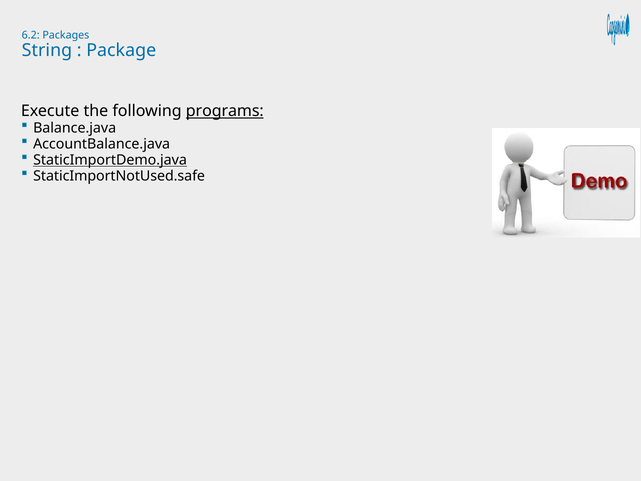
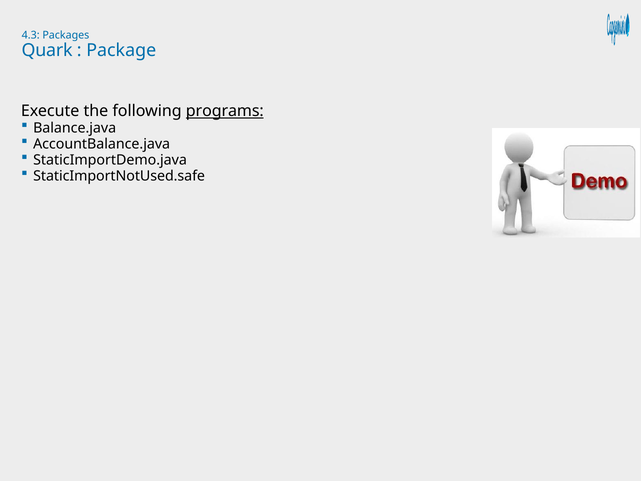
6.2: 6.2 -> 4.3
String: String -> Quark
StaticImportDemo.java underline: present -> none
